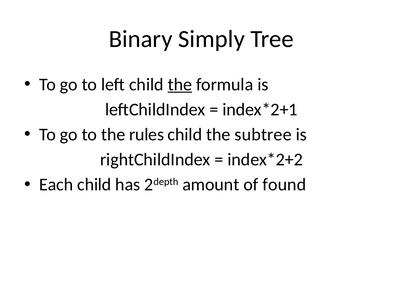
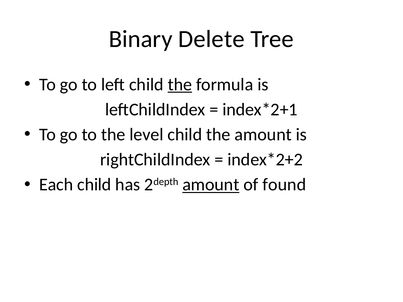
Simply: Simply -> Delete
rules: rules -> level
the subtree: subtree -> amount
amount at (211, 185) underline: none -> present
